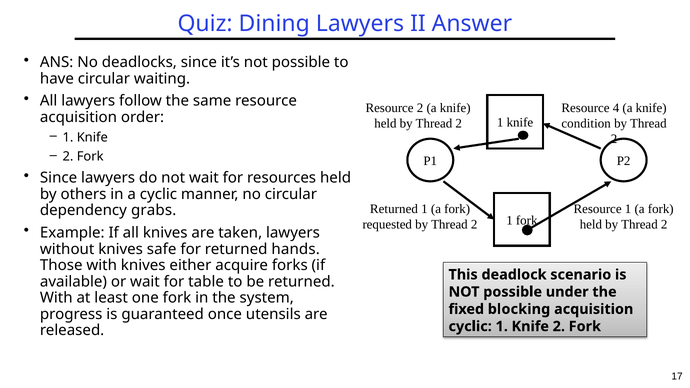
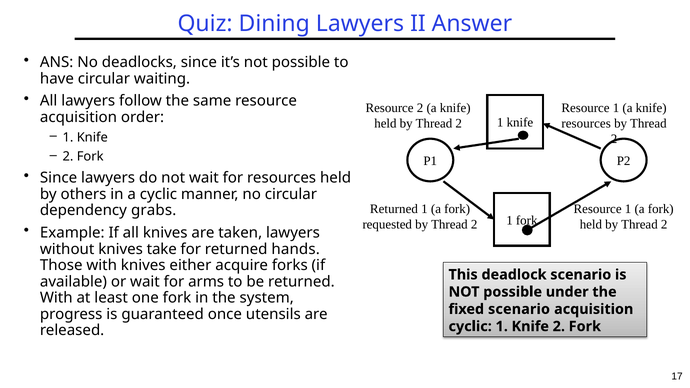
4 at (616, 108): 4 -> 1
condition at (586, 123): condition -> resources
safe: safe -> take
table: table -> arms
fixed blocking: blocking -> scenario
